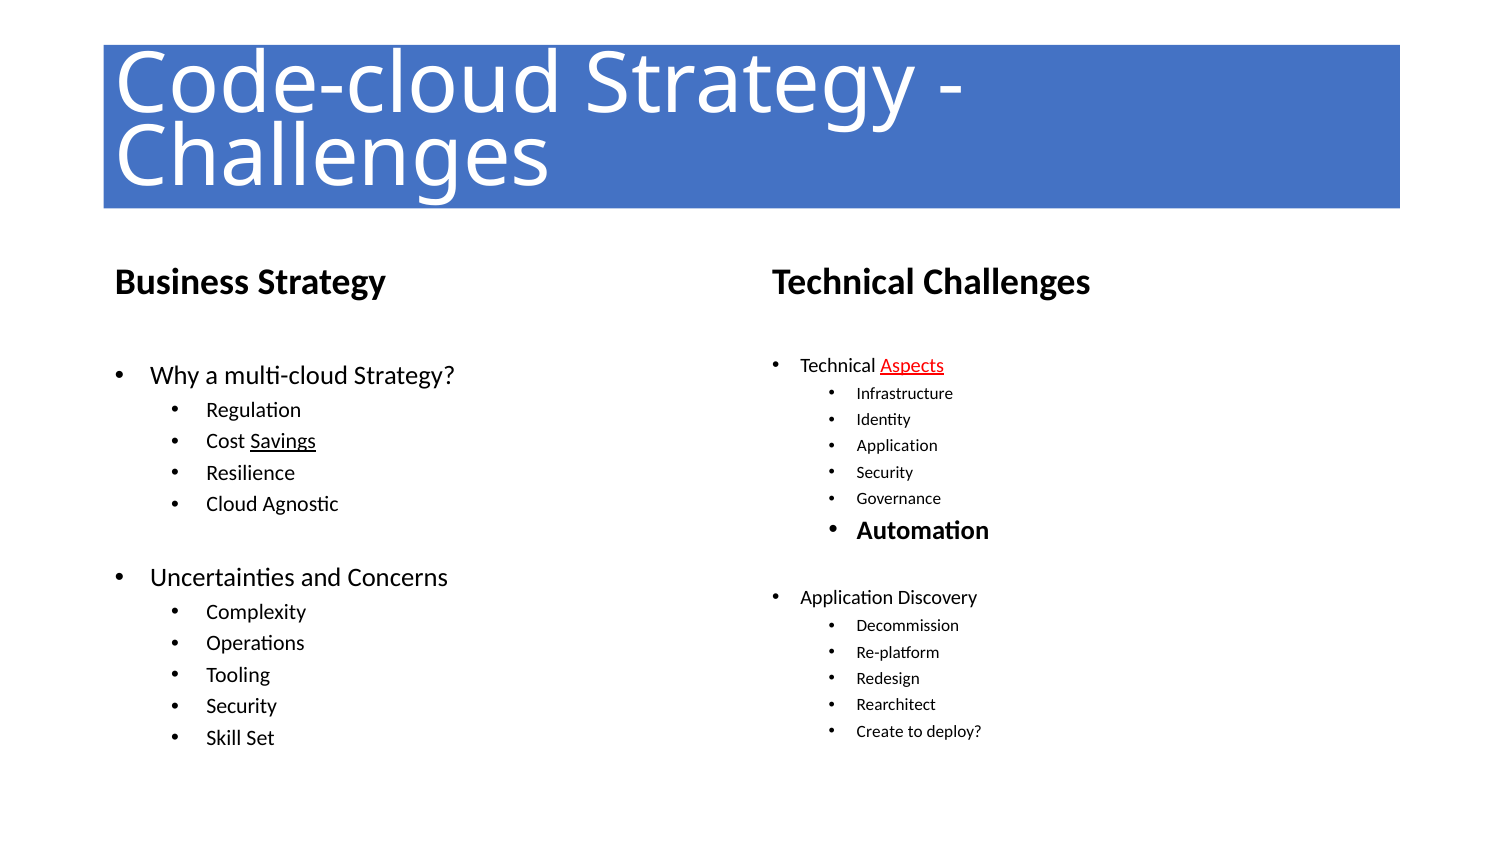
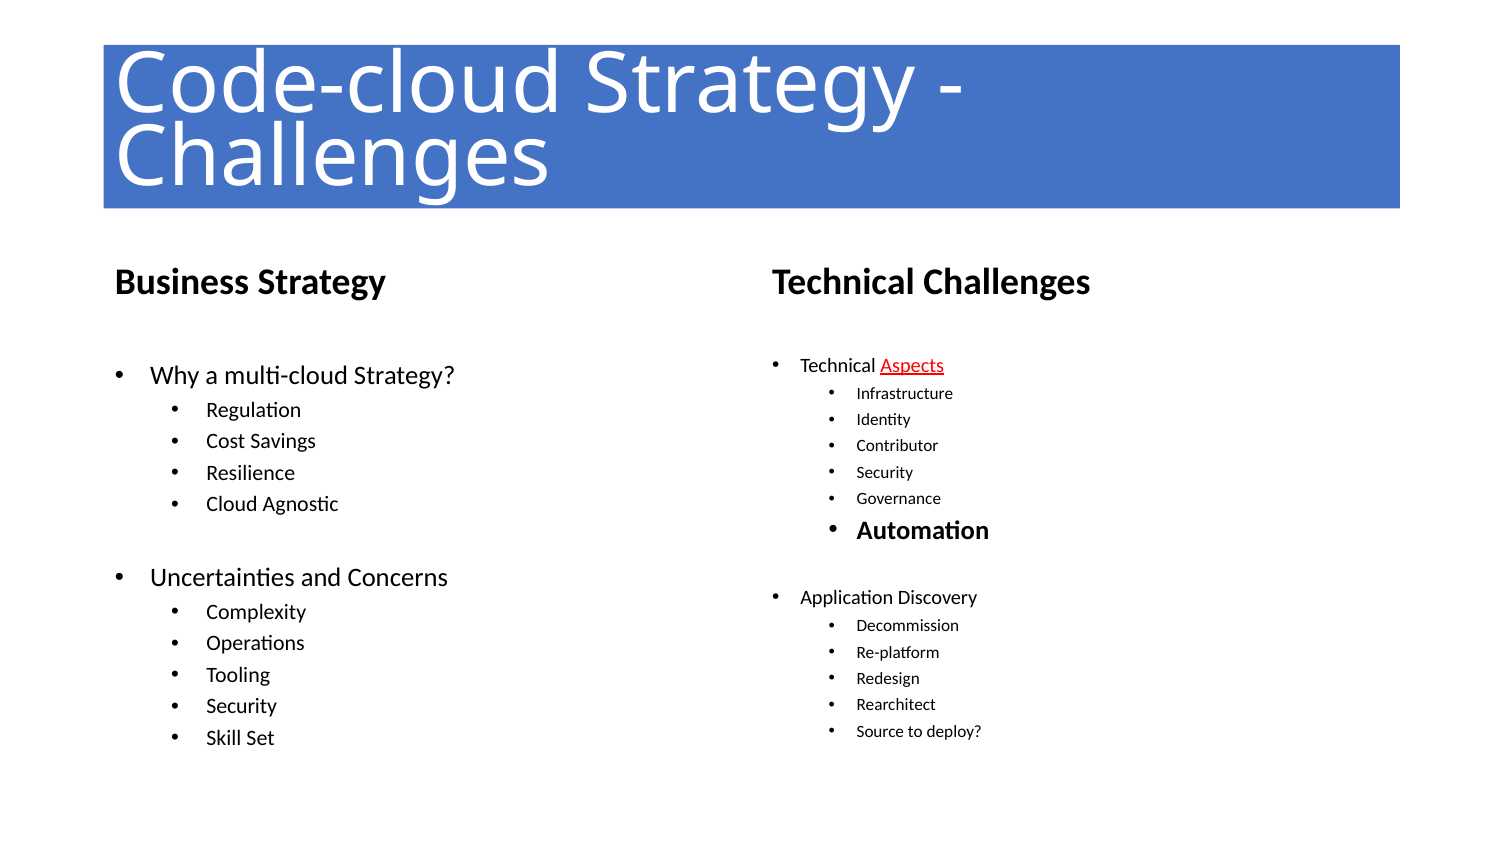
Savings underline: present -> none
Application at (897, 446): Application -> Contributor
Create: Create -> Source
